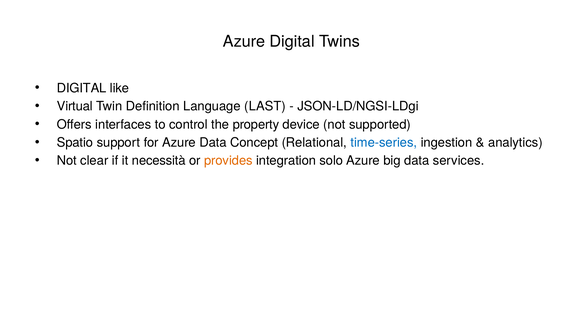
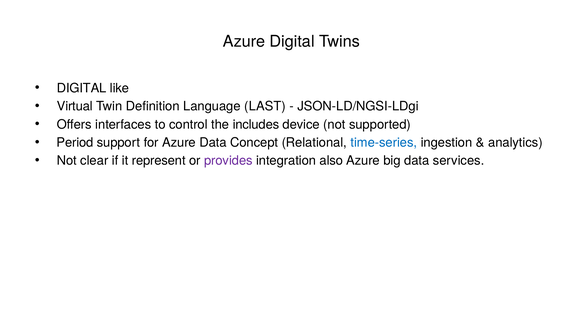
property: property -> includes
Spatio: Spatio -> Period
necessità: necessità -> represent
provides colour: orange -> purple
solo: solo -> also
